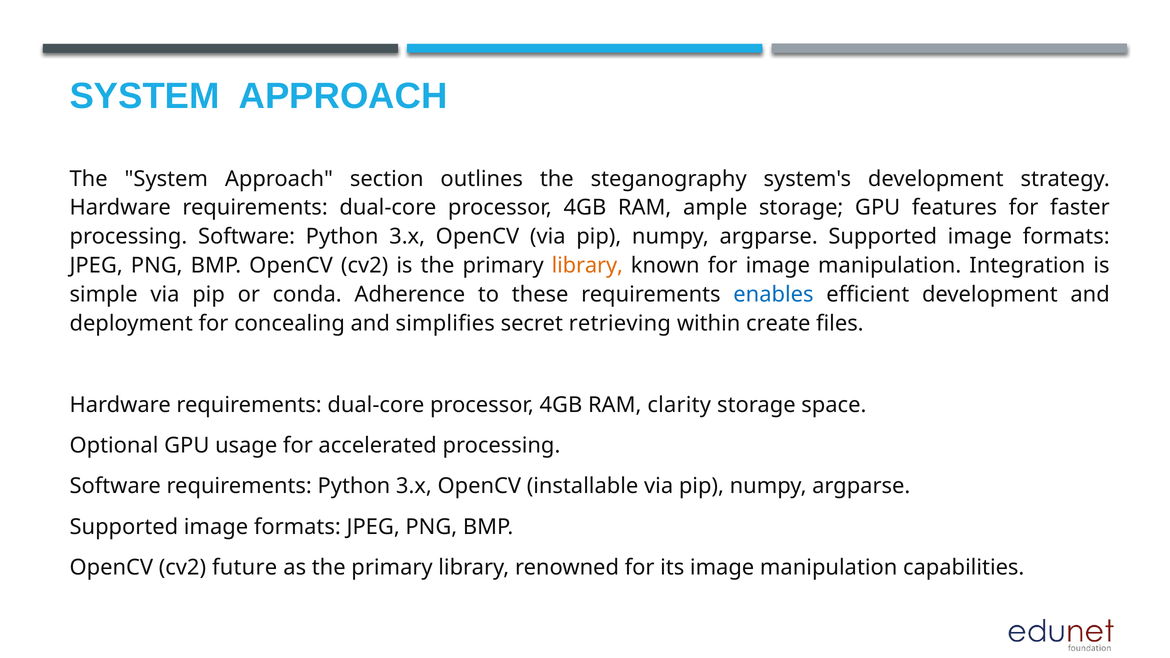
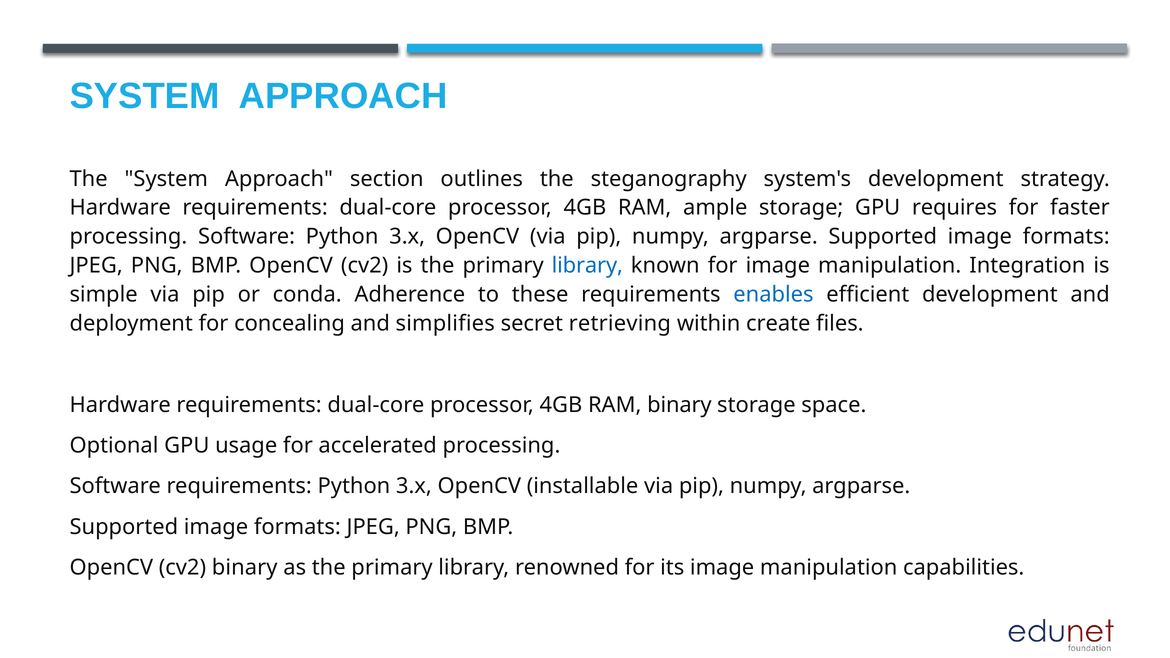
features: features -> requires
library at (587, 266) colour: orange -> blue
RAM clarity: clarity -> binary
cv2 future: future -> binary
